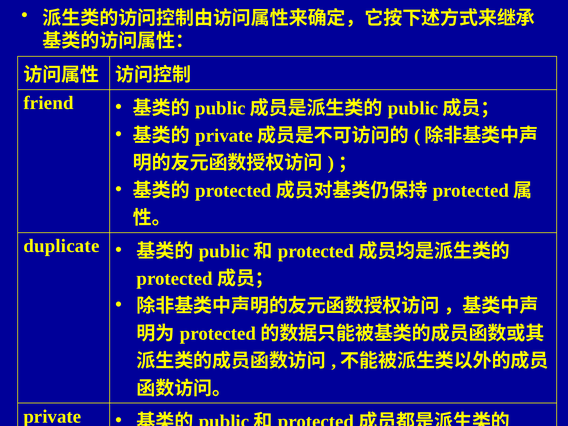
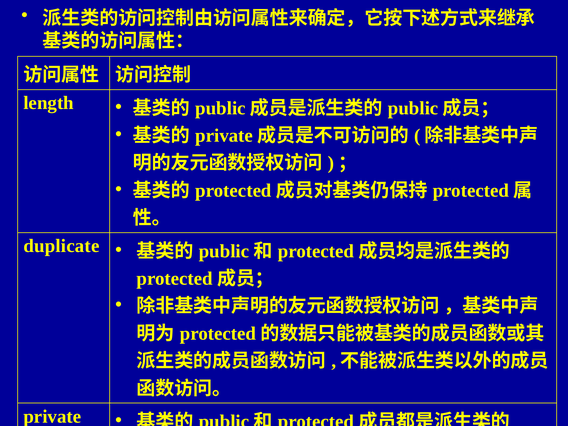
friend: friend -> length
